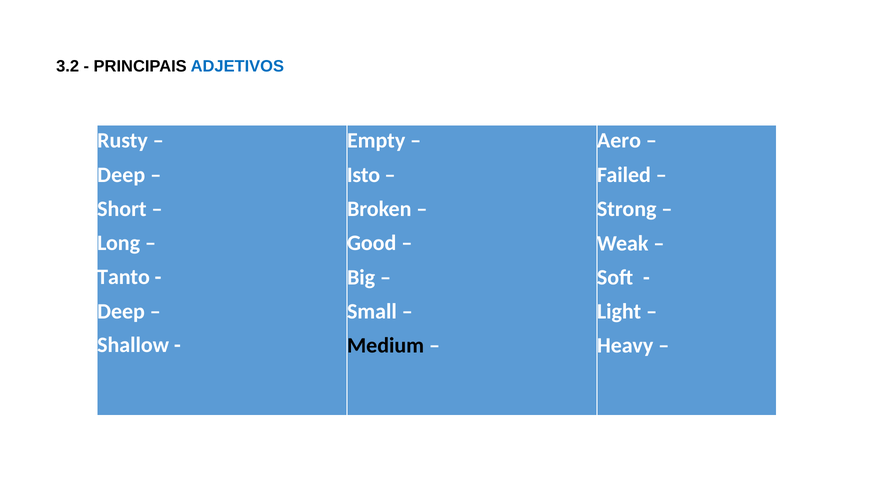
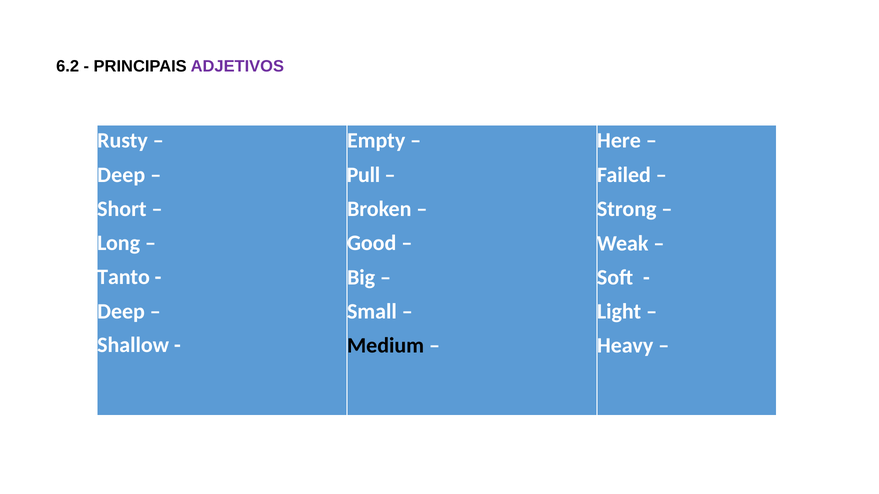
3.2: 3.2 -> 6.2
ADJETIVOS colour: blue -> purple
Aero: Aero -> Here
Isto: Isto -> Pull
